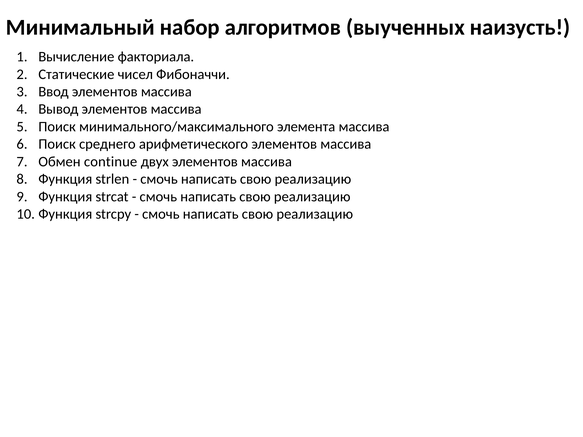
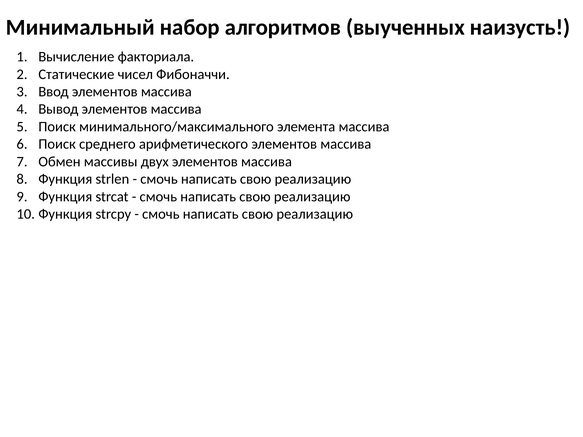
continue: continue -> массивы
